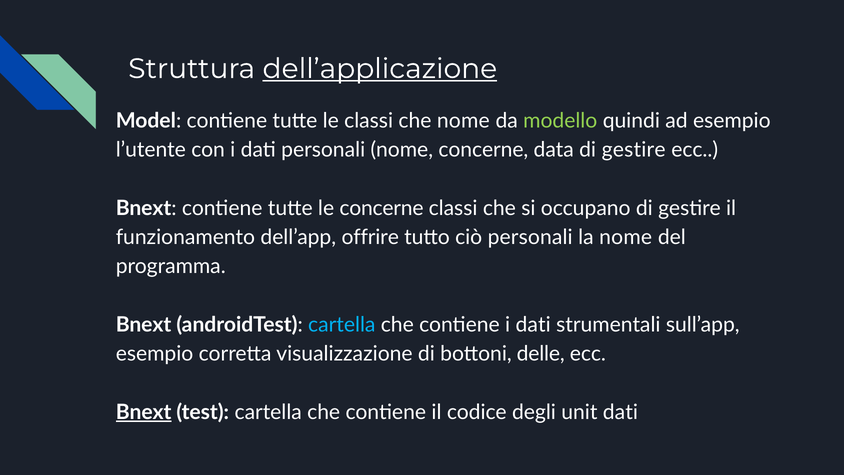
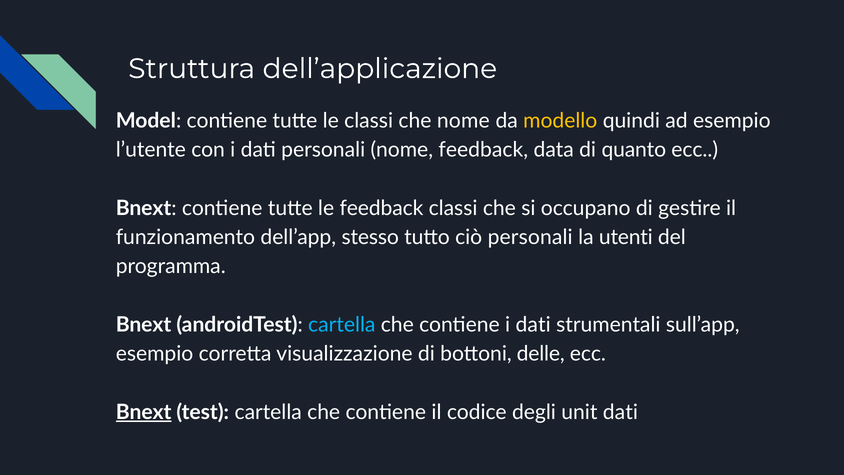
dell’applicazione underline: present -> none
modello colour: light green -> yellow
nome concerne: concerne -> feedback
data di gestire: gestire -> quanto
le concerne: concerne -> feedback
offrire: offrire -> stesso
la nome: nome -> utenti
